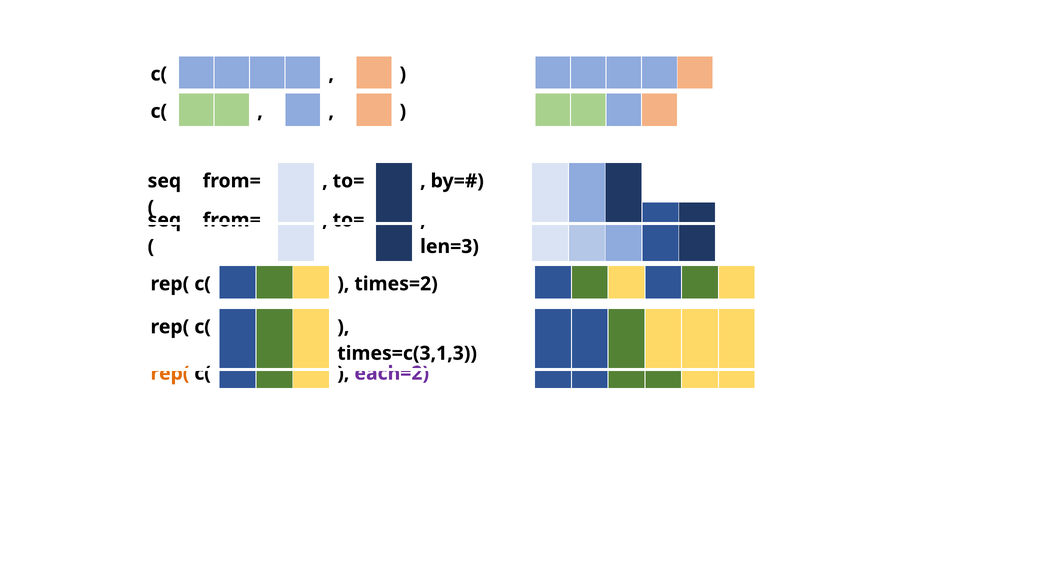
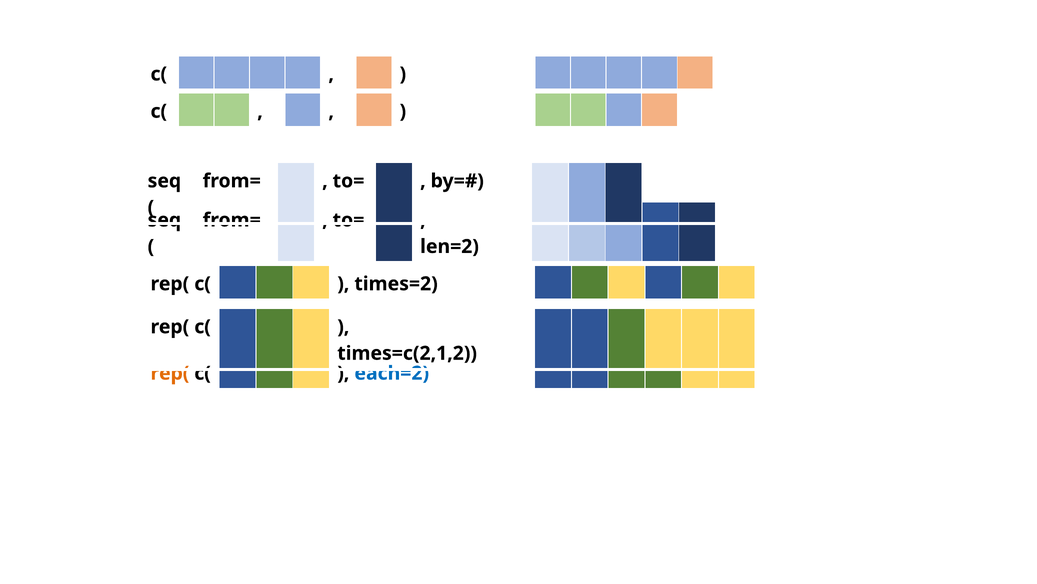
len=3: len=3 -> len=2
times=c(3,1,3: times=c(3,1,3 -> times=c(2,1,2
each=2 colour: purple -> blue
